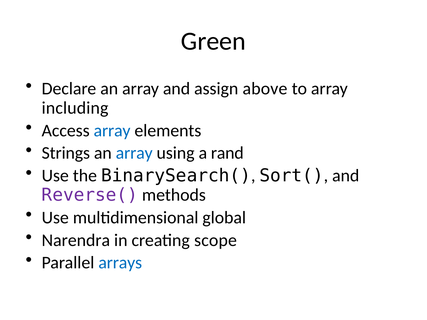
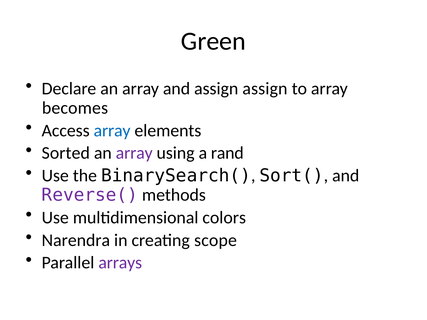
assign above: above -> assign
including: including -> becomes
Strings: Strings -> Sorted
array at (134, 153) colour: blue -> purple
global: global -> colors
arrays colour: blue -> purple
